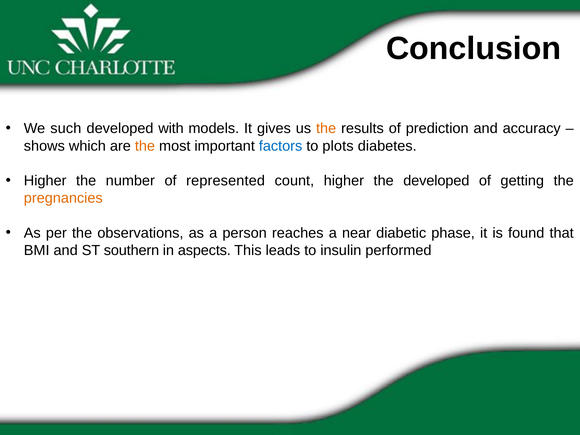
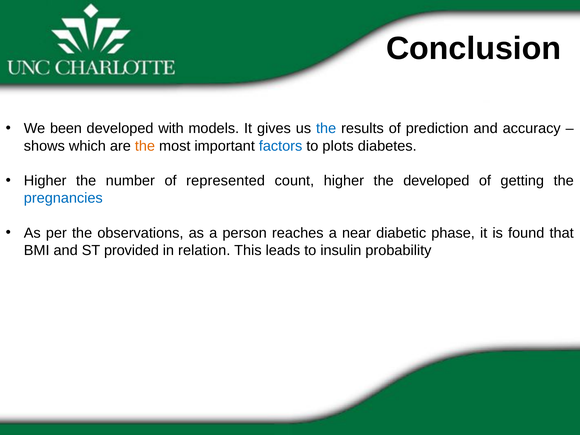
such: such -> been
the at (326, 129) colour: orange -> blue
pregnancies colour: orange -> blue
southern: southern -> provided
aspects: aspects -> relation
performed: performed -> probability
